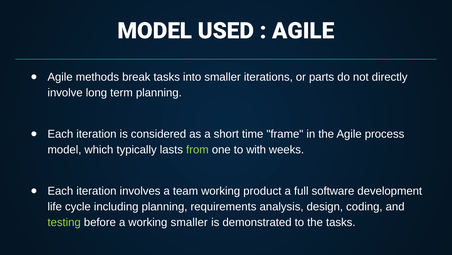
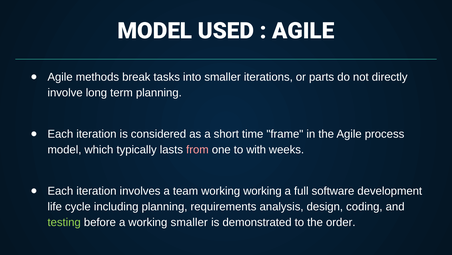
from colour: light green -> pink
working product: product -> working
the tasks: tasks -> order
